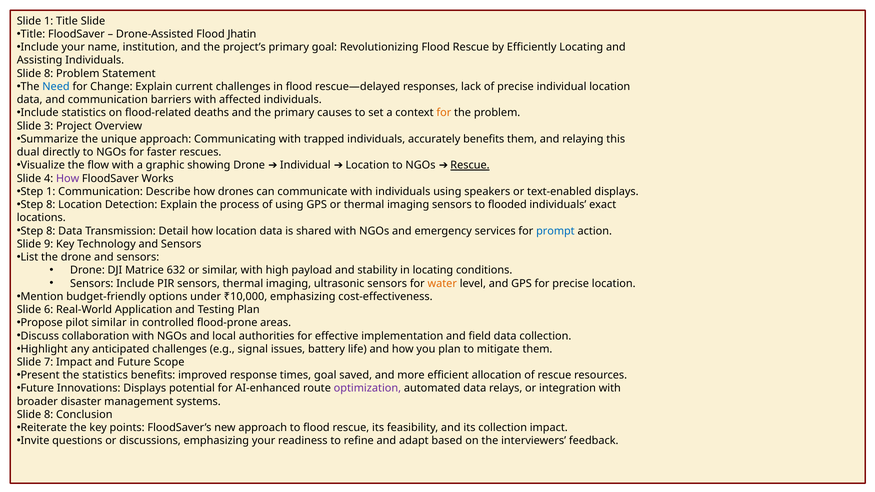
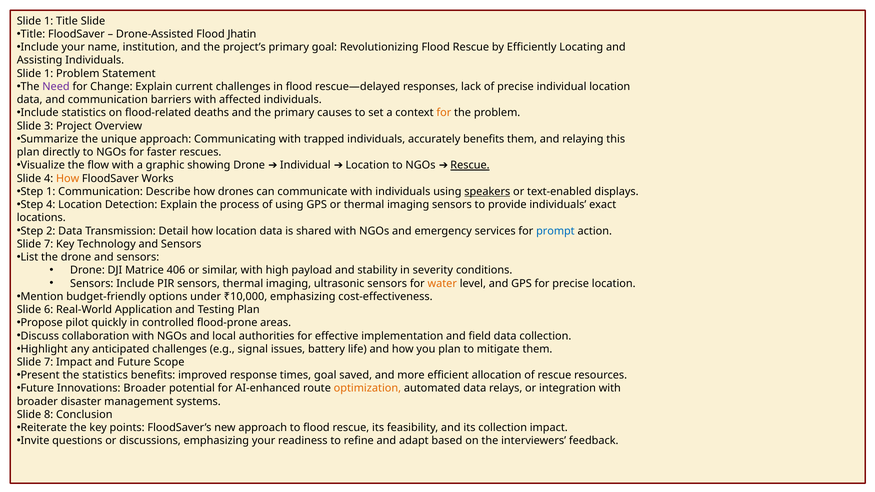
8 at (49, 74): 8 -> 1
Need colour: blue -> purple
dual at (28, 152): dual -> plan
How at (68, 179) colour: purple -> orange
speakers underline: none -> present
8 at (51, 205): 8 -> 4
flooded: flooded -> provide
8 at (51, 231): 8 -> 2
9 at (49, 244): 9 -> 7
632: 632 -> 406
in locating: locating -> severity
pilot similar: similar -> quickly
Innovations Displays: Displays -> Broader
optimization colour: purple -> orange
